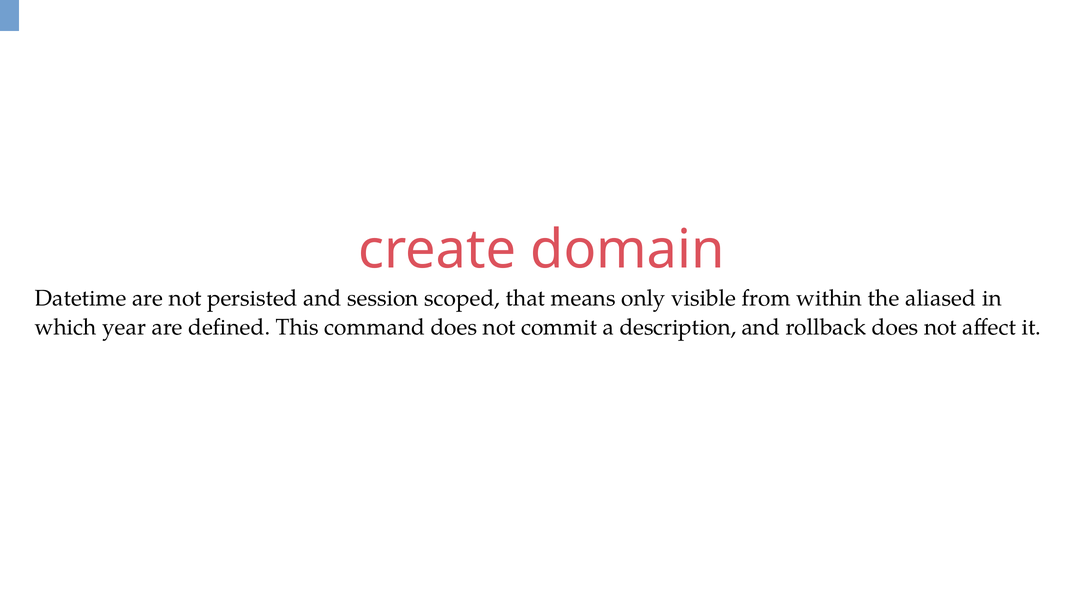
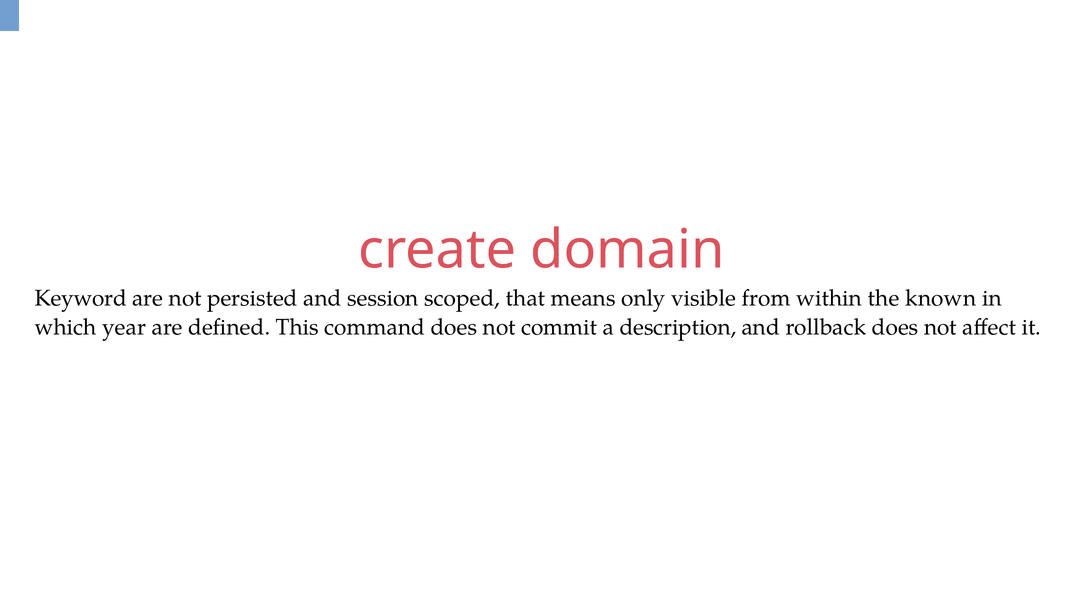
Datetime: Datetime -> Keyword
aliased: aliased -> known
